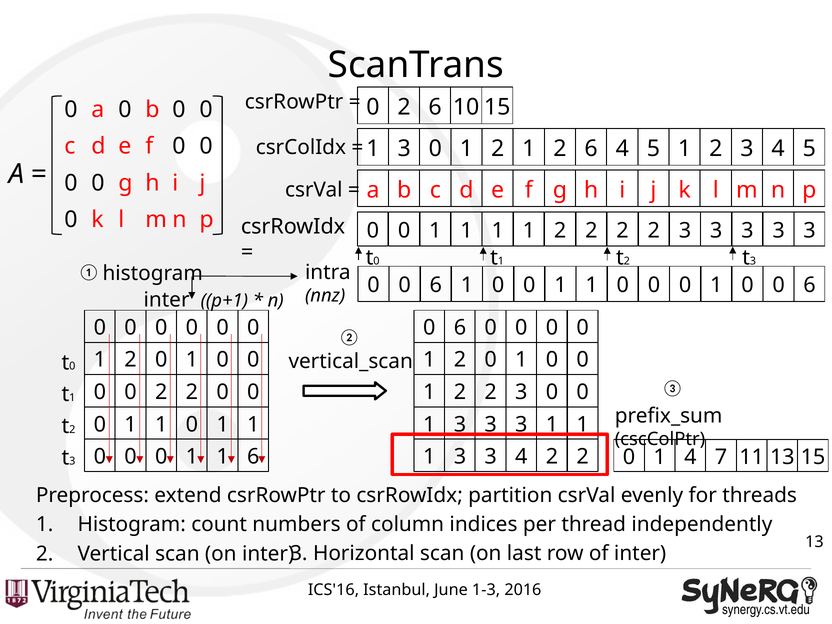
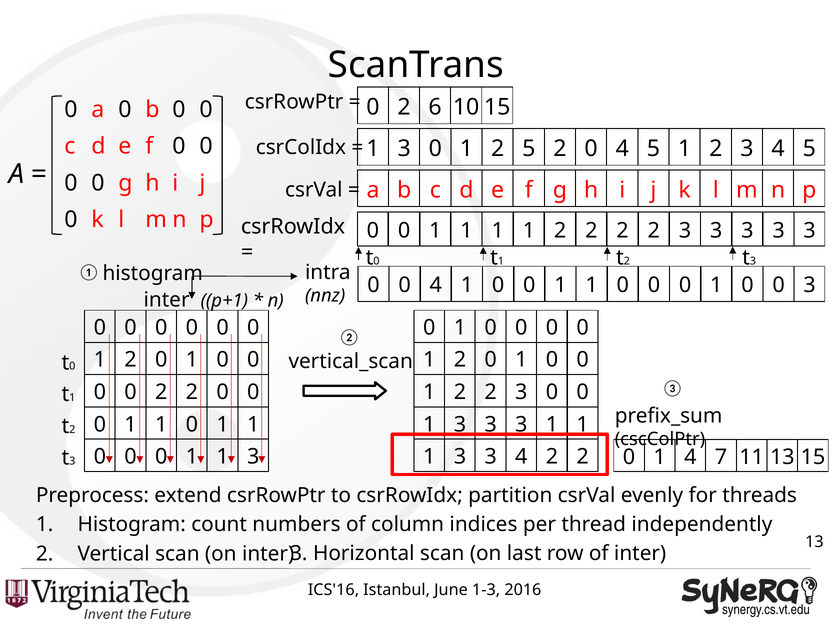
1 2 1: 1 -> 5
6 at (591, 148): 6 -> 0
6 at (810, 285): 6 -> 3
0 0 6: 6 -> 4
6 at (460, 328): 6 -> 1
0 1 1 6: 6 -> 3
